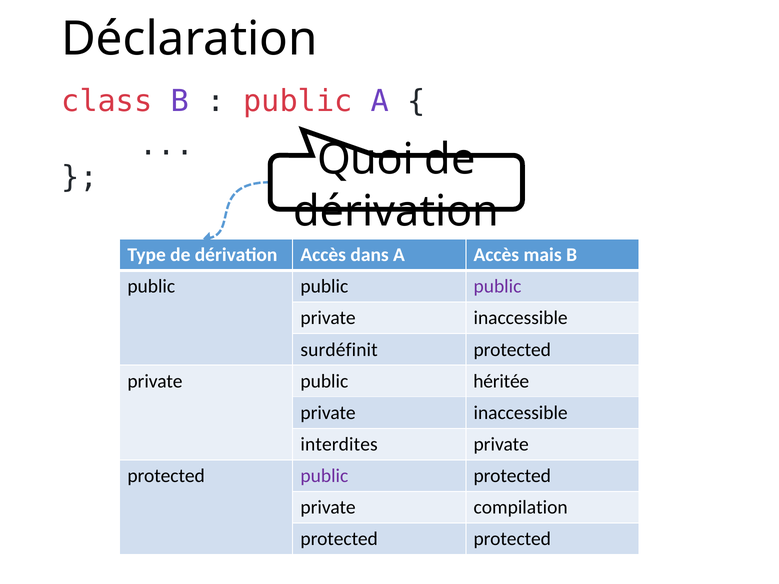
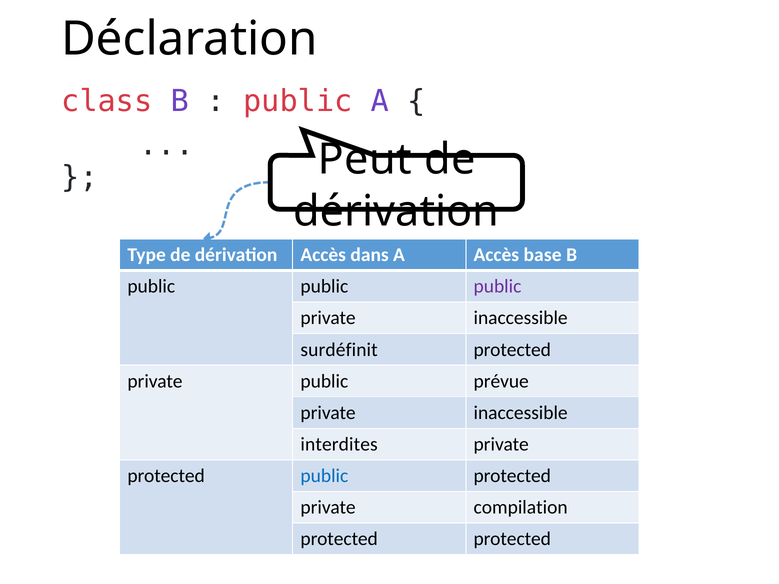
Quoi: Quoi -> Peut
mais: mais -> base
héritée: héritée -> prévue
public at (324, 476) colour: purple -> blue
